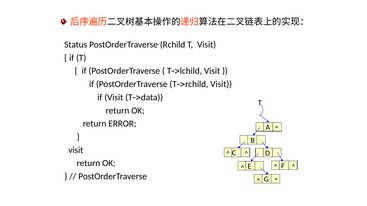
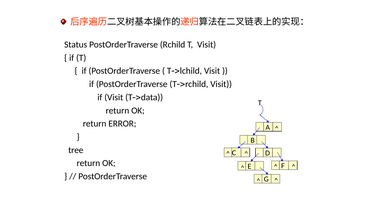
visit at (76, 150): visit -> tree
